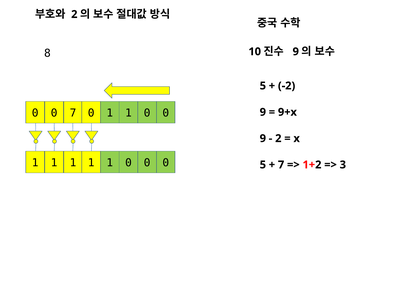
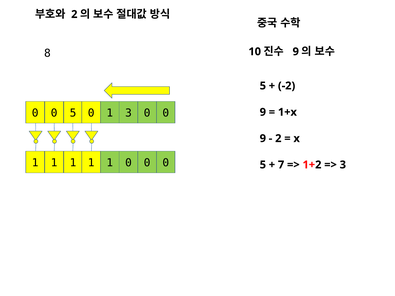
0 7: 7 -> 5
1 at (128, 113): 1 -> 3
9+x: 9+x -> 1+x
